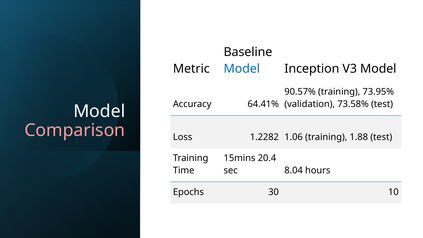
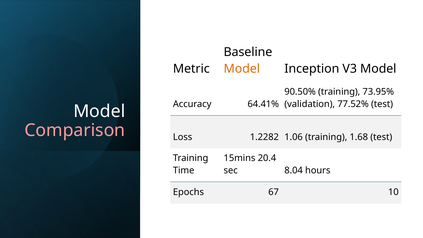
Model at (242, 69) colour: blue -> orange
90.57%: 90.57% -> 90.50%
73.58%: 73.58% -> 77.52%
1.88: 1.88 -> 1.68
30: 30 -> 67
